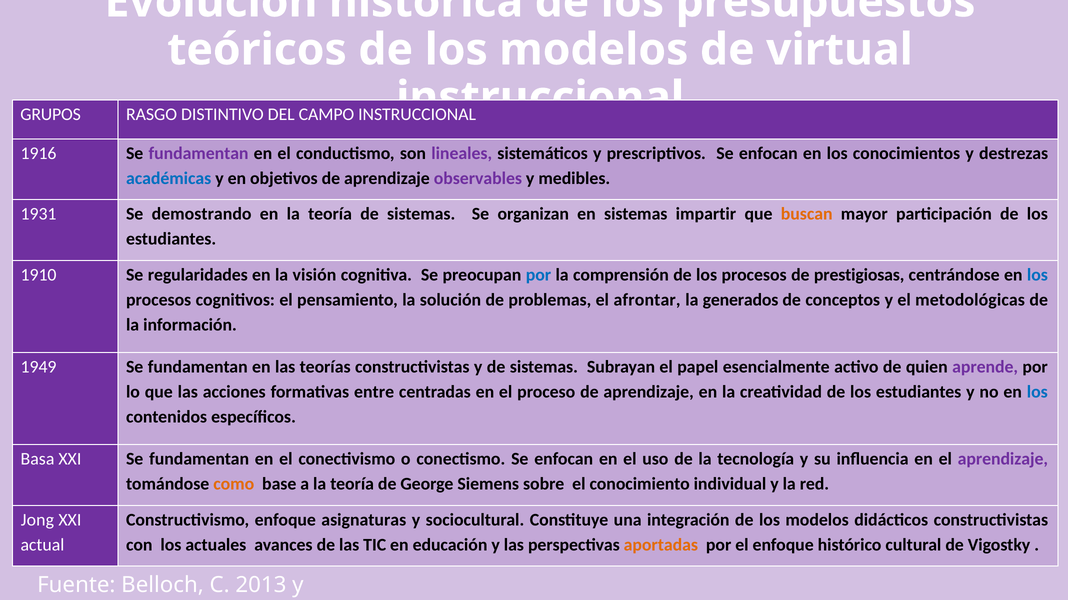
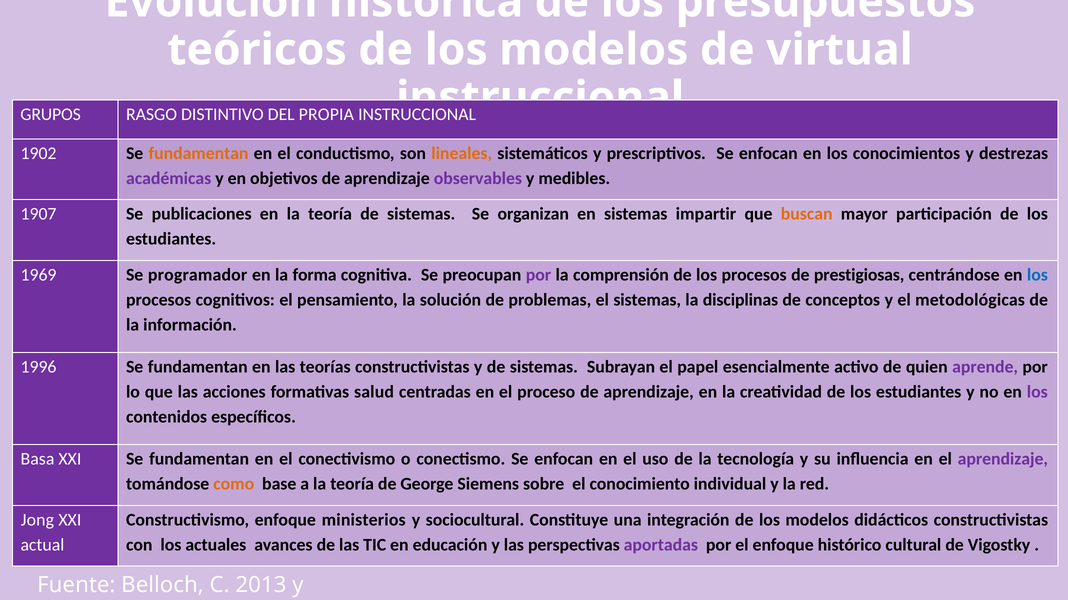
CAMPO: CAMPO -> PROPIA
1916: 1916 -> 1902
fundamentan at (199, 153) colour: purple -> orange
lineales colour: purple -> orange
académicas colour: blue -> purple
1931: 1931 -> 1907
demostrando: demostrando -> publicaciones
1910: 1910 -> 1969
regularidades: regularidades -> programador
visión: visión -> forma
por at (538, 275) colour: blue -> purple
el afrontar: afrontar -> sistemas
generados: generados -> disciplinas
1949: 1949 -> 1996
entre: entre -> salud
los at (1037, 392) colour: blue -> purple
asignaturas: asignaturas -> ministerios
aportadas colour: orange -> purple
